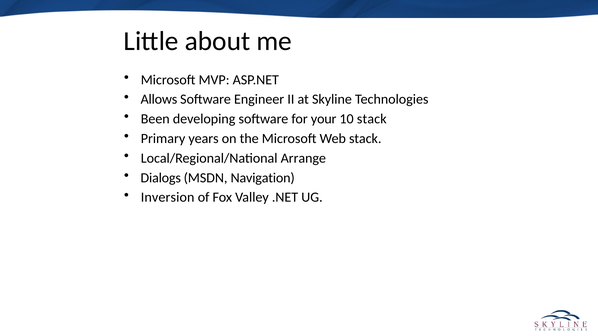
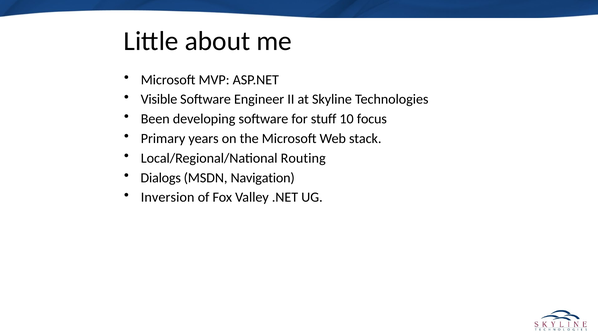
Allows: Allows -> Visible
your: your -> stuff
10 stack: stack -> focus
Arrange: Arrange -> Routing
